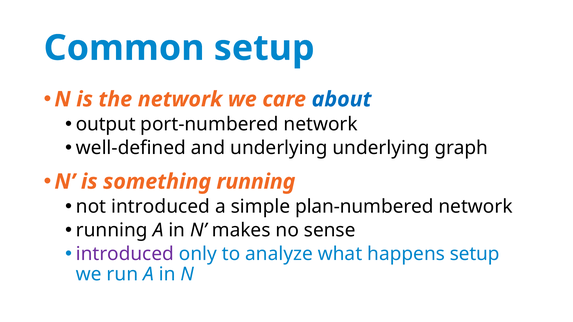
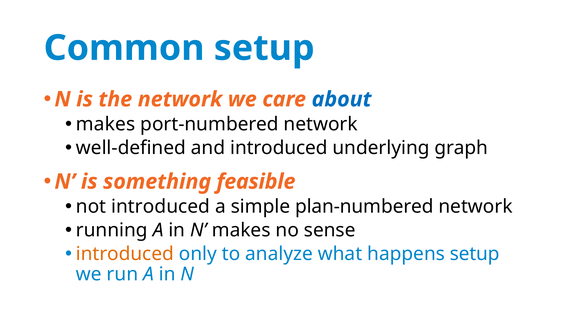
output at (106, 124): output -> makes
and underlying: underlying -> introduced
something running: running -> feasible
introduced at (125, 254) colour: purple -> orange
